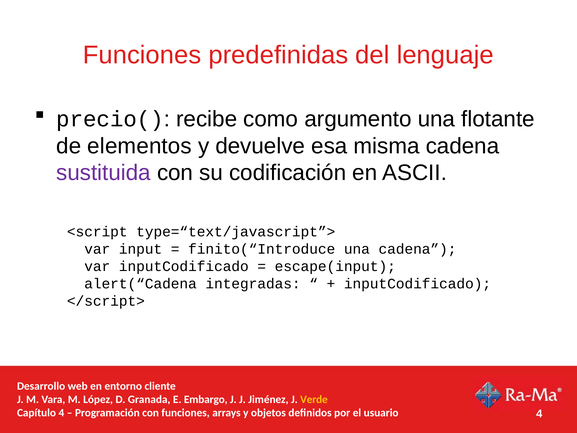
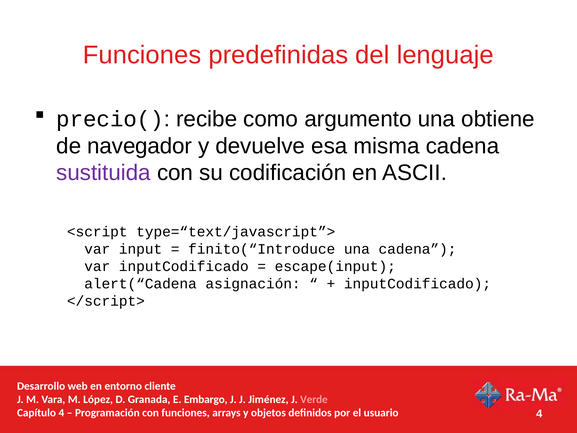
flotante: flotante -> obtiene
elementos: elementos -> navegador
integradas: integradas -> asignación
Verde colour: yellow -> pink
